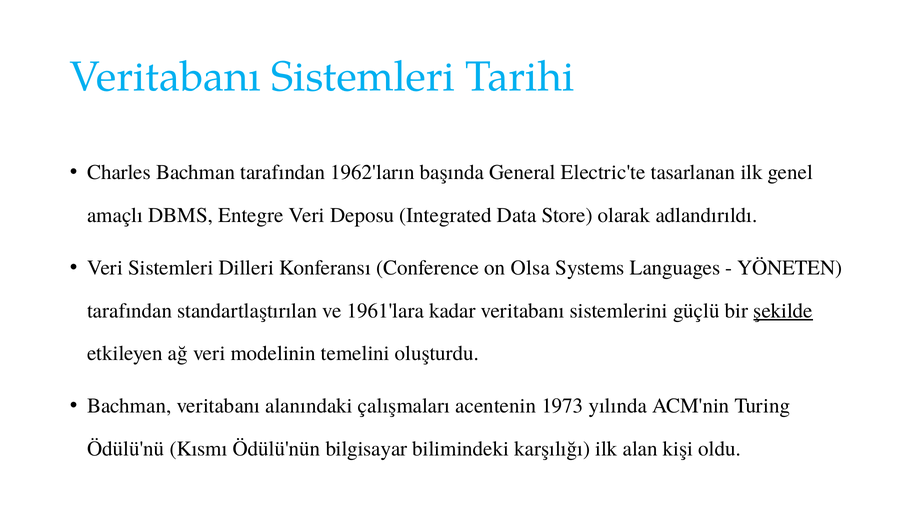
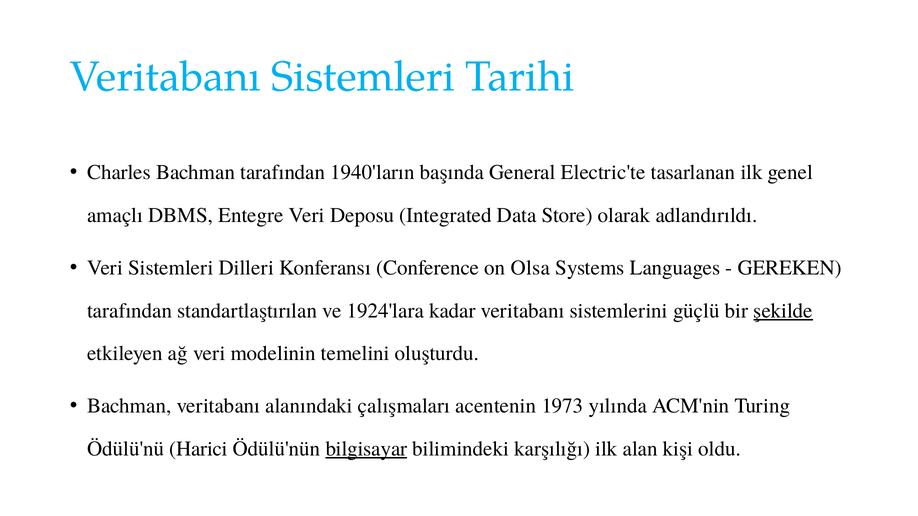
1962'ların: 1962'ların -> 1940'ların
YÖNETEN: YÖNETEN -> GEREKEN
1961'lara: 1961'lara -> 1924'lara
Kısmı: Kısmı -> Harici
bilgisayar underline: none -> present
